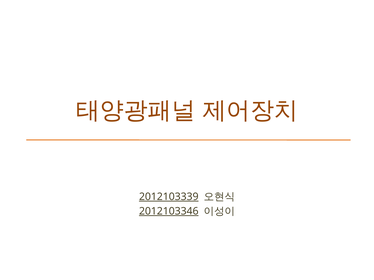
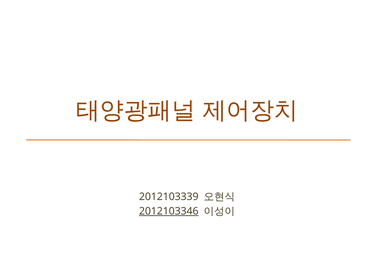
2012103339 underline: present -> none
